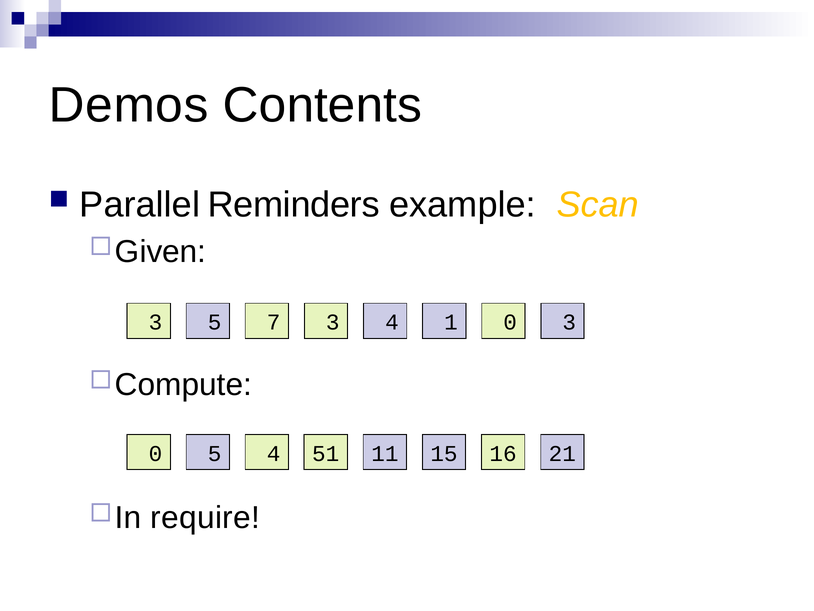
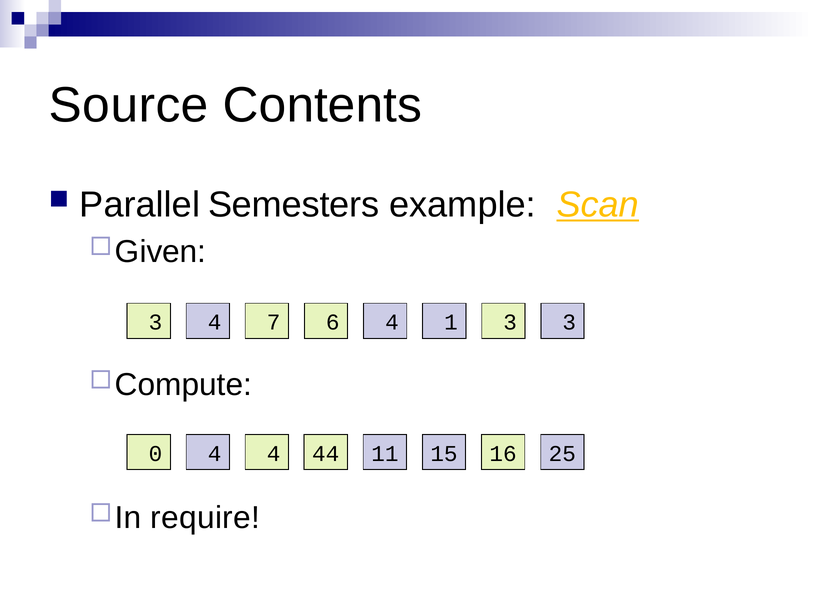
Demos: Demos -> Source
Reminders: Reminders -> Semesters
Scan underline: none -> present
3 5: 5 -> 4
7 3: 3 -> 6
4 0: 0 -> 3
0 5: 5 -> 4
51: 51 -> 44
21: 21 -> 25
